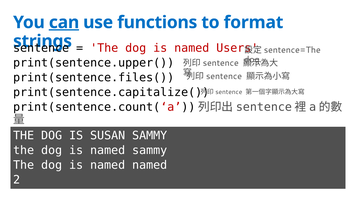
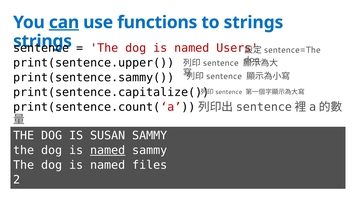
to format: format -> strings
print(sentence.files(: print(sentence.files( -> print(sentence.sammy(
named at (108, 151) underline: none -> present
named named: named -> files
